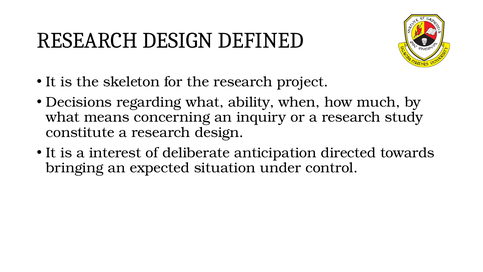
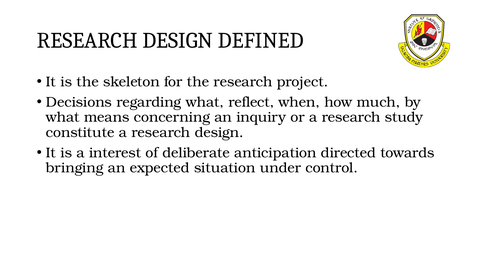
ability: ability -> reflect
